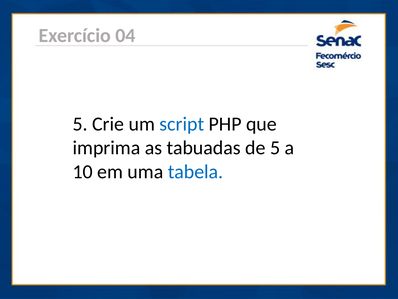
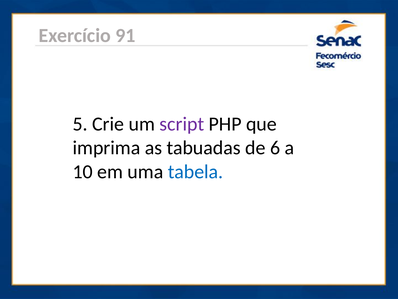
04: 04 -> 91
script colour: blue -> purple
de 5: 5 -> 6
